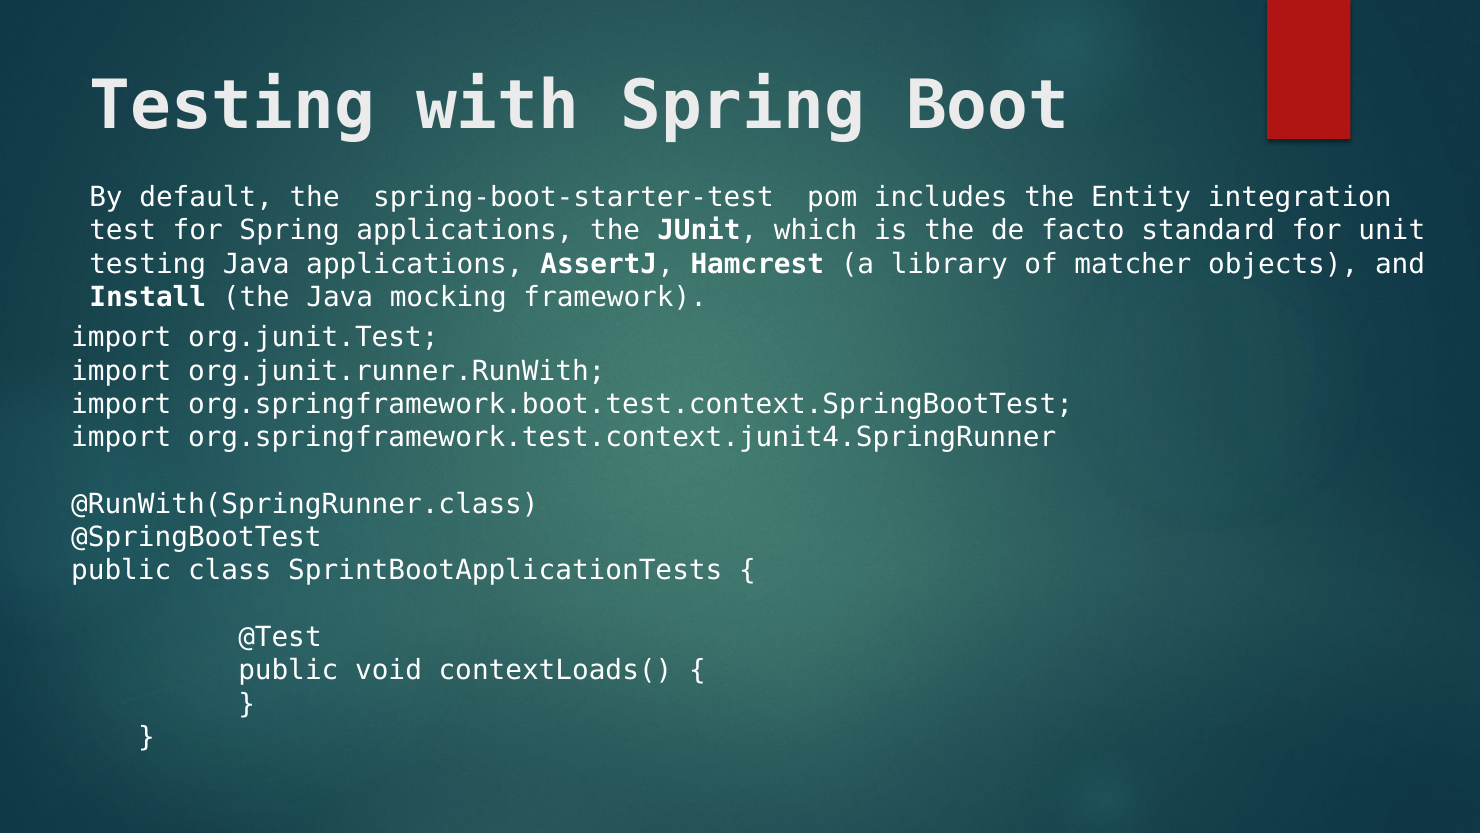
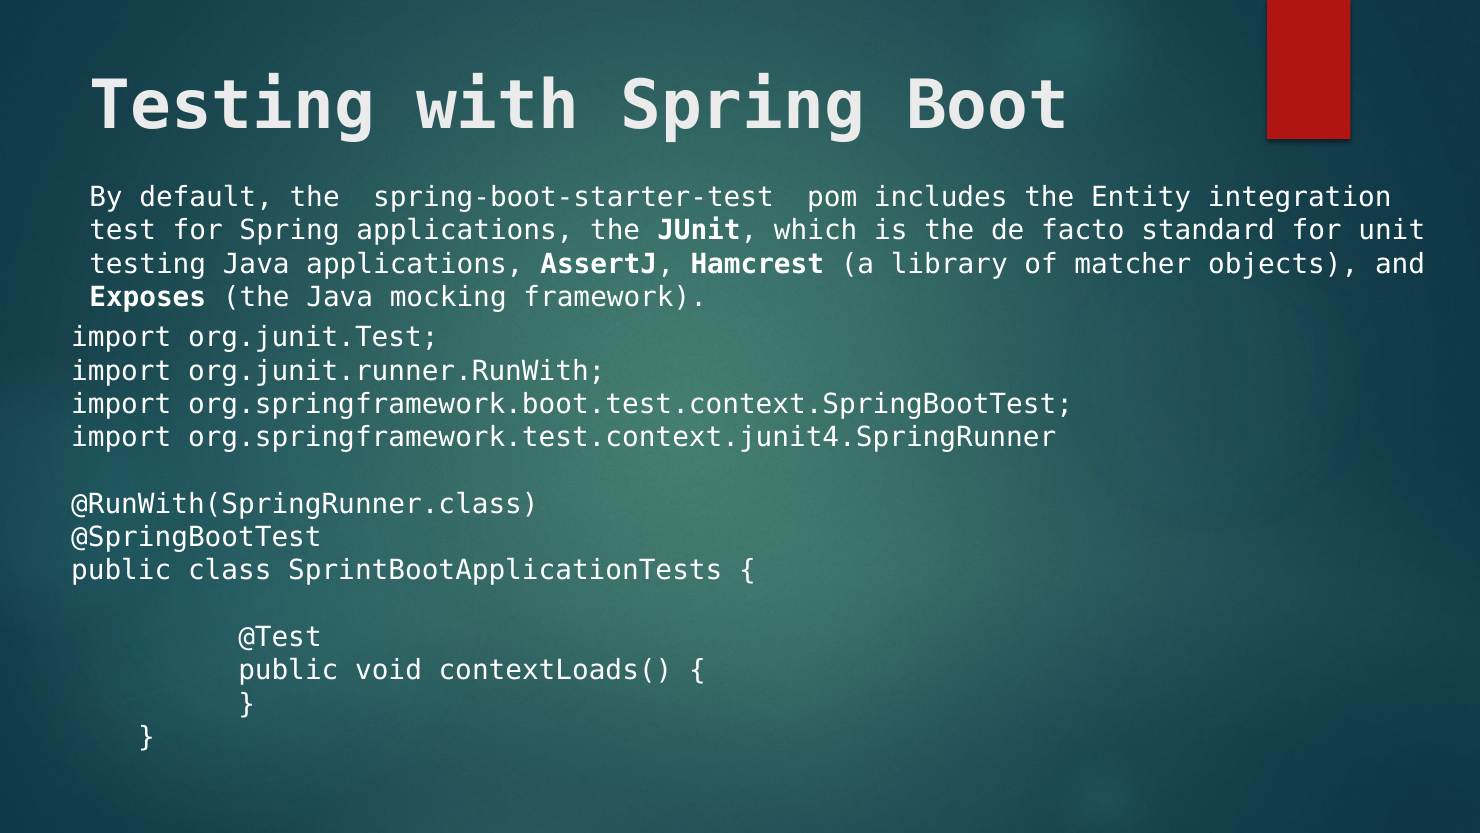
Install: Install -> Exposes
